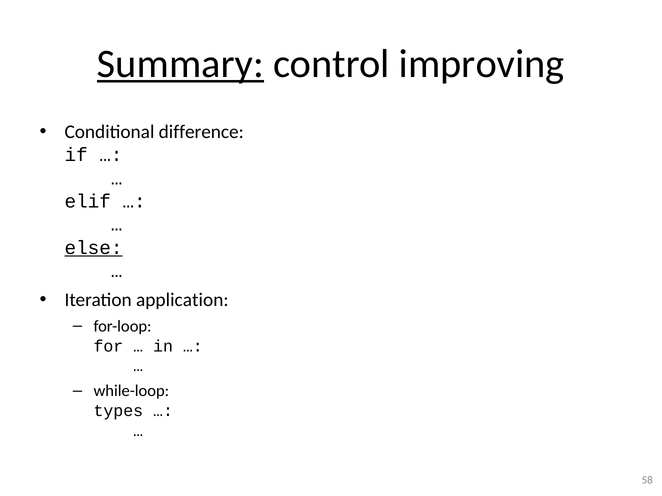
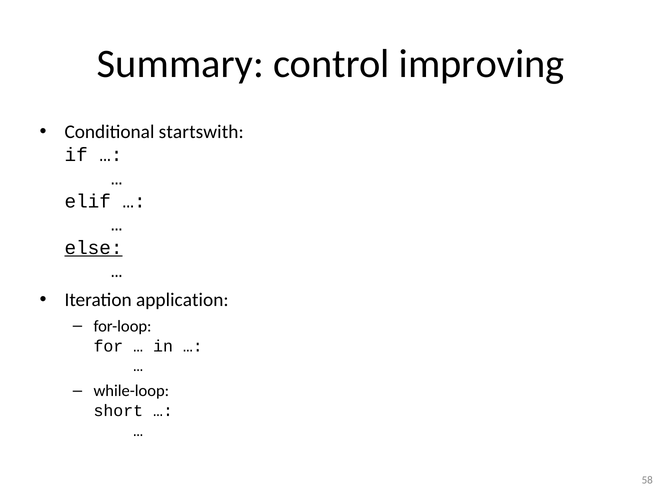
Summary underline: present -> none
difference: difference -> startswith
types: types -> short
